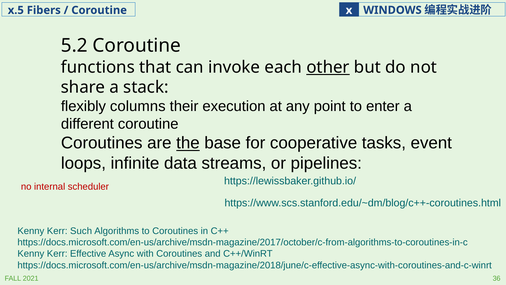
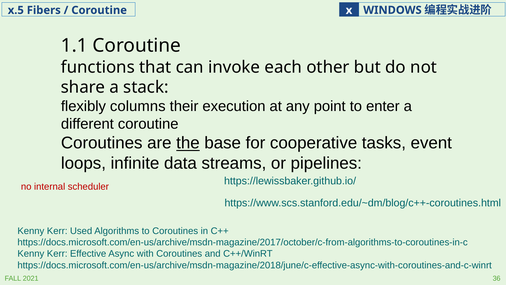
5.2: 5.2 -> 1.1
other underline: present -> none
Such: Such -> Used
